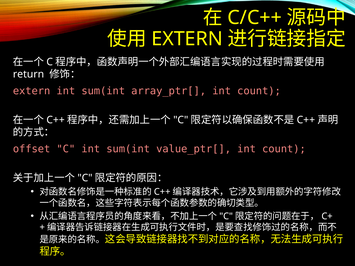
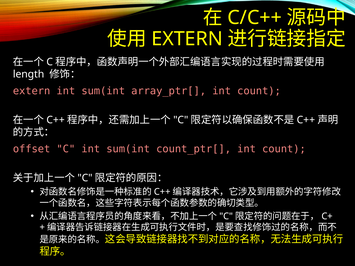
return: return -> length
value_ptr[: value_ptr[ -> count_ptr[
